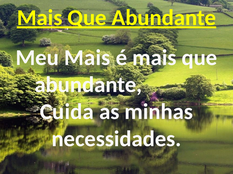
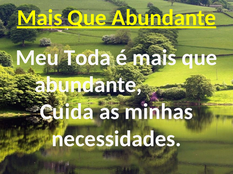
Meu Mais: Mais -> Toda
